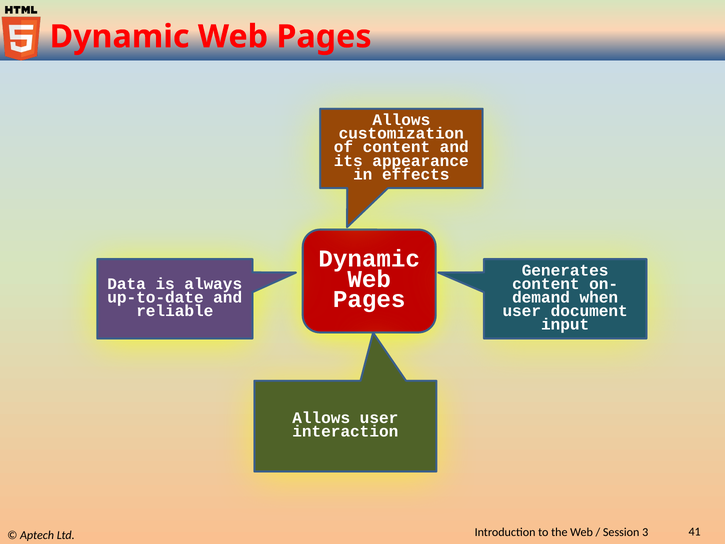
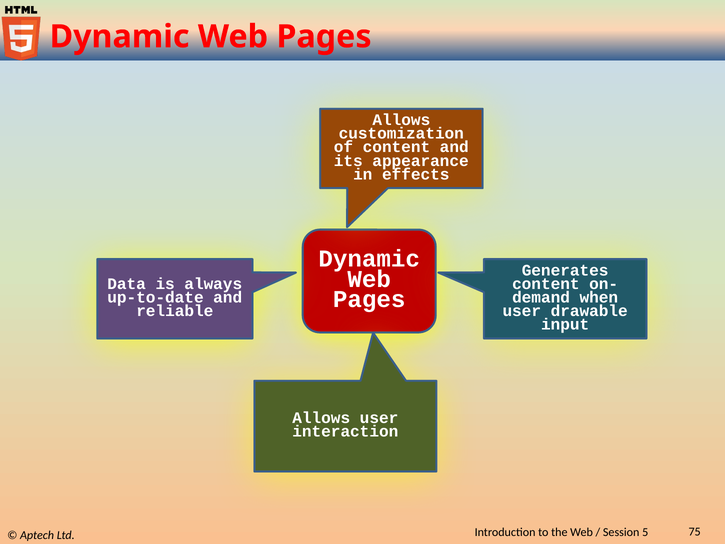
document: document -> drawable
3: 3 -> 5
41: 41 -> 75
